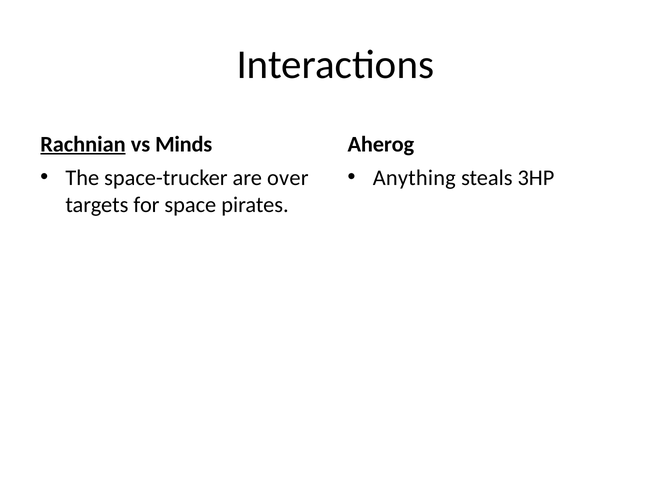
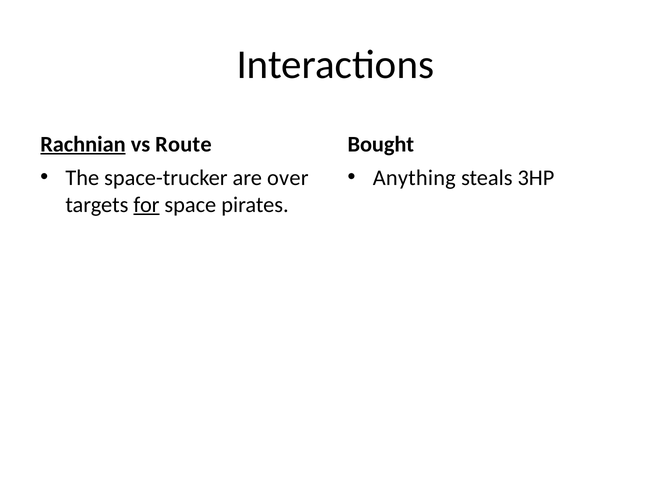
Minds: Minds -> Route
Aherog: Aherog -> Bought
for underline: none -> present
